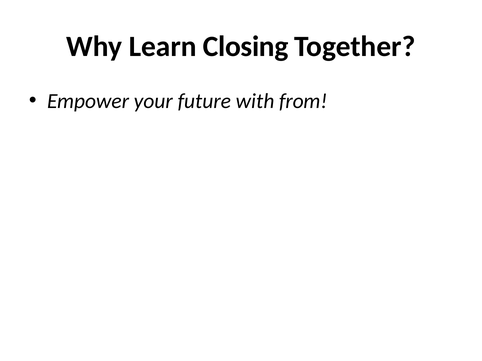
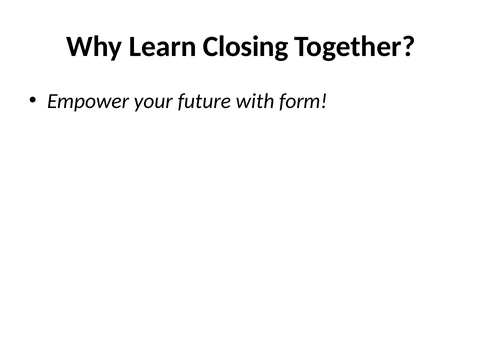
from: from -> form
